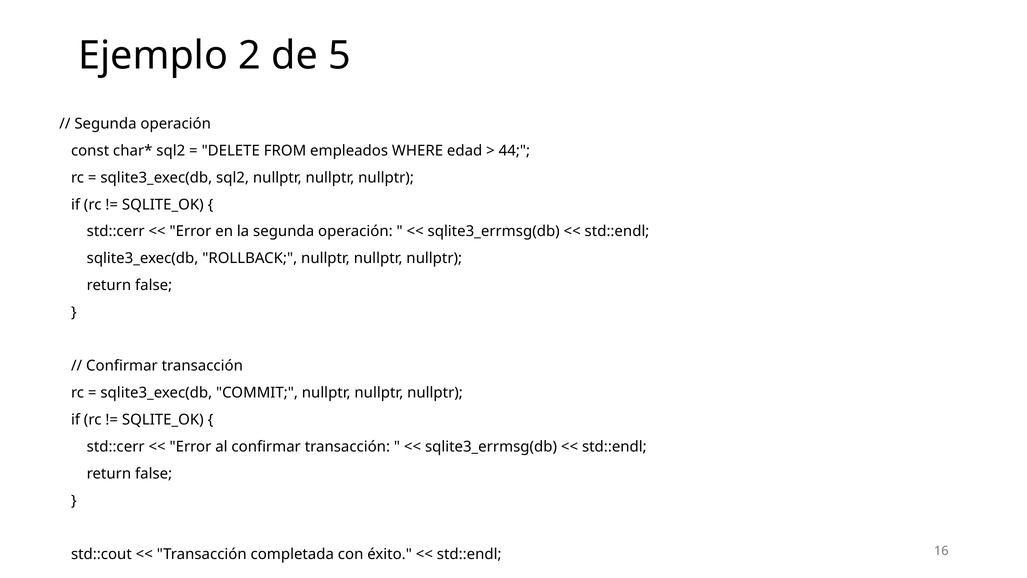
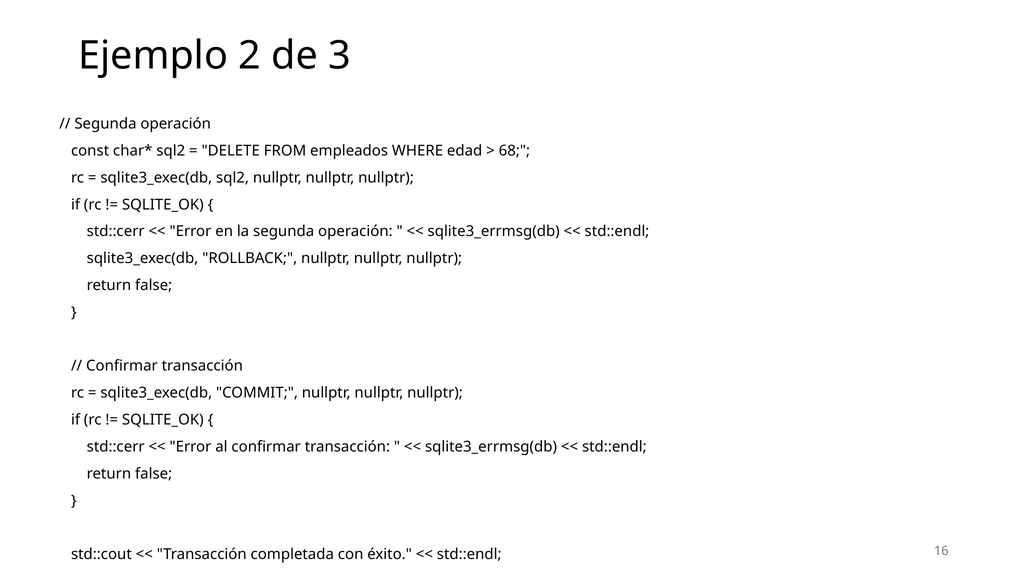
5: 5 -> 3
44: 44 -> 68
